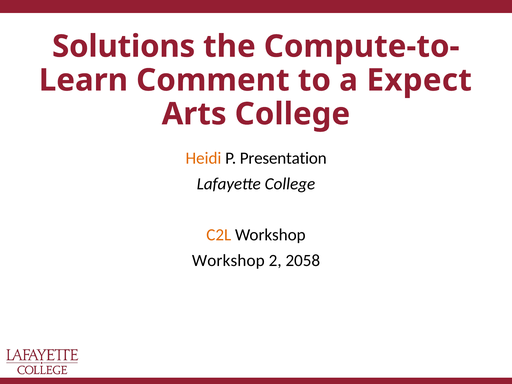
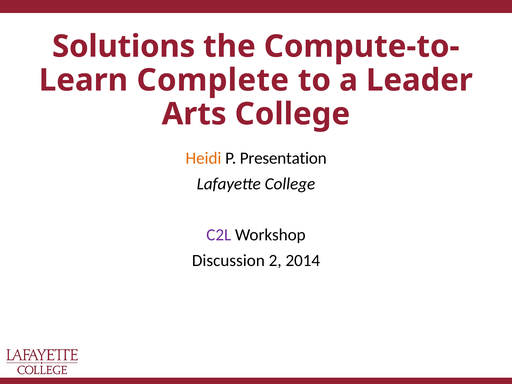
Comment: Comment -> Complete
Expect: Expect -> Leader
C2L colour: orange -> purple
Workshop at (228, 261): Workshop -> Discussion
2058: 2058 -> 2014
